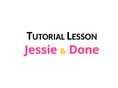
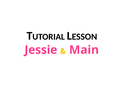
Done: Done -> Main
